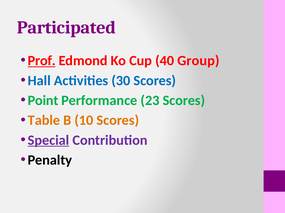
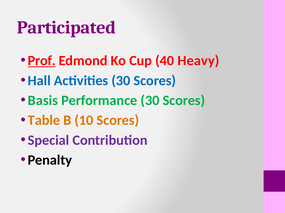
Group: Group -> Heavy
Point: Point -> Basis
Performance 23: 23 -> 30
Special underline: present -> none
